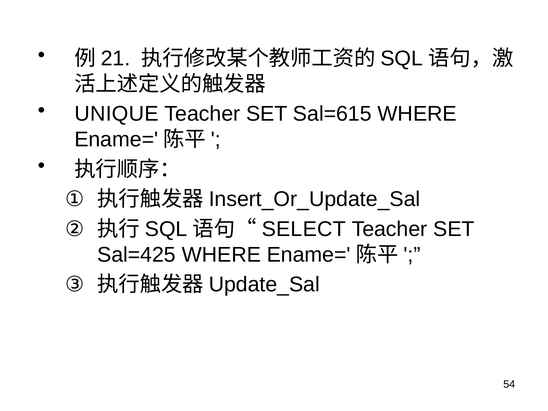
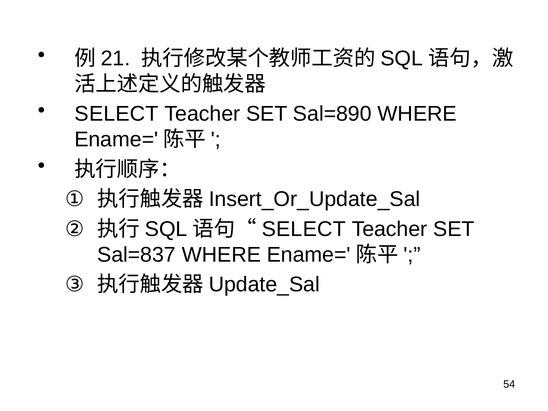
UNIQUE at (117, 114): UNIQUE -> SELECT
Sal=615: Sal=615 -> Sal=890
Sal=425: Sal=425 -> Sal=837
